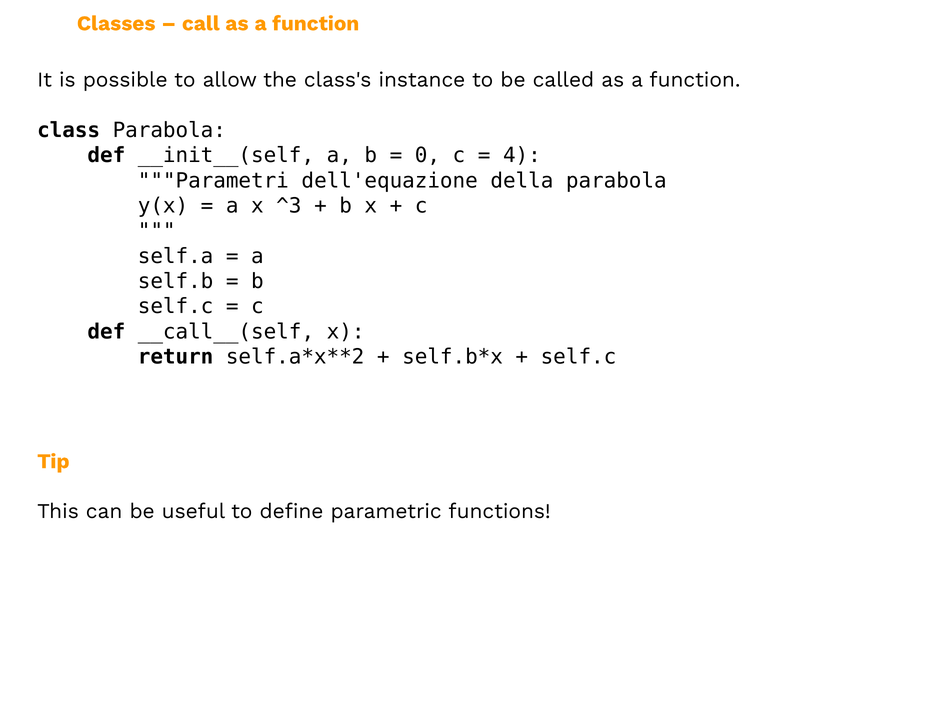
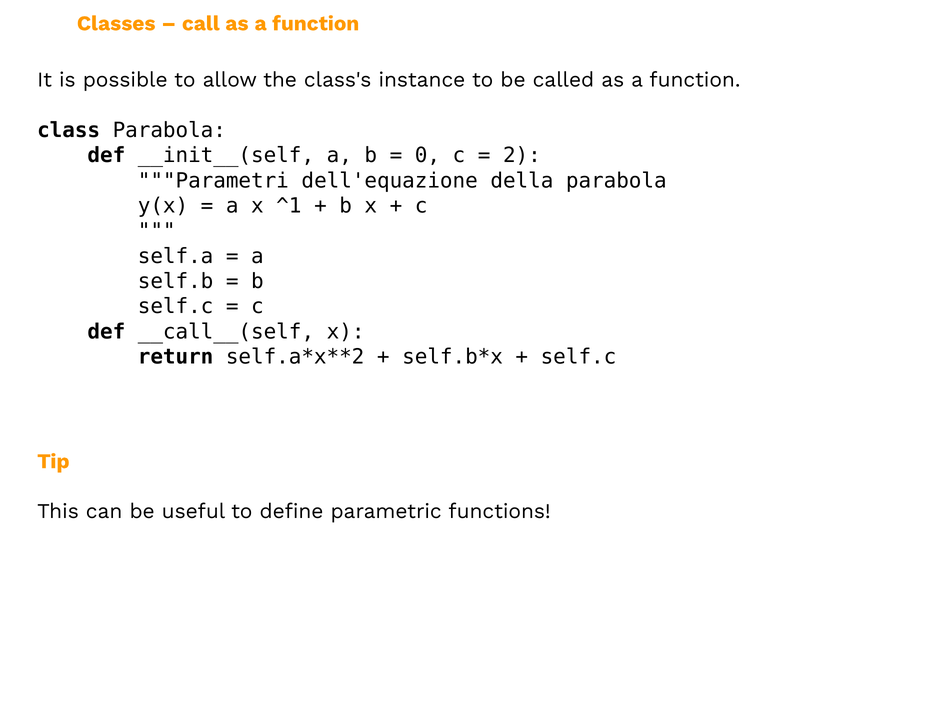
4: 4 -> 2
^3: ^3 -> ^1
